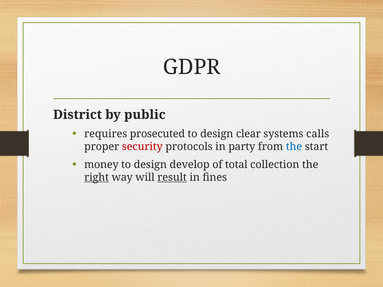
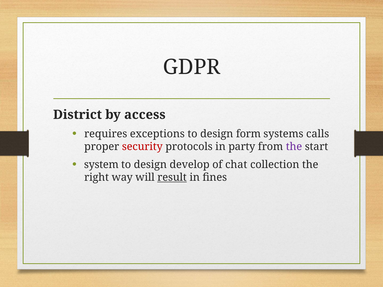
public: public -> access
prosecuted: prosecuted -> exceptions
clear: clear -> form
the at (294, 147) colour: blue -> purple
money: money -> system
total: total -> chat
right underline: present -> none
